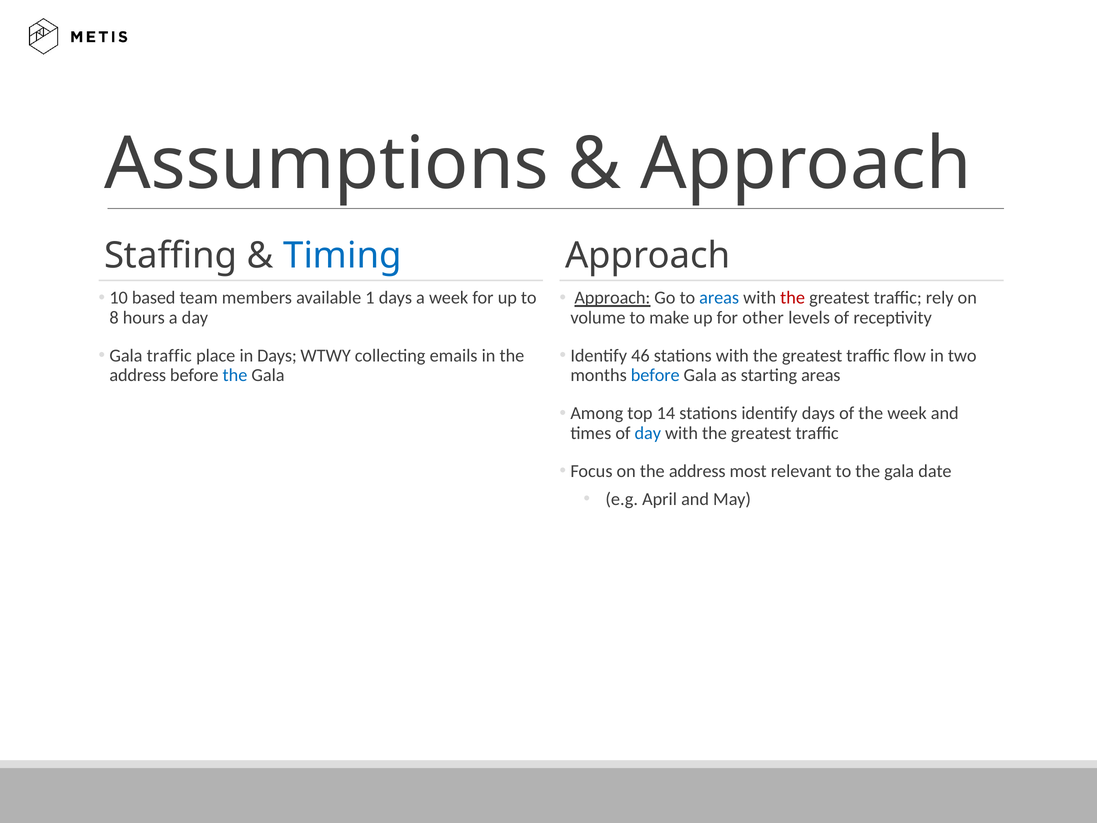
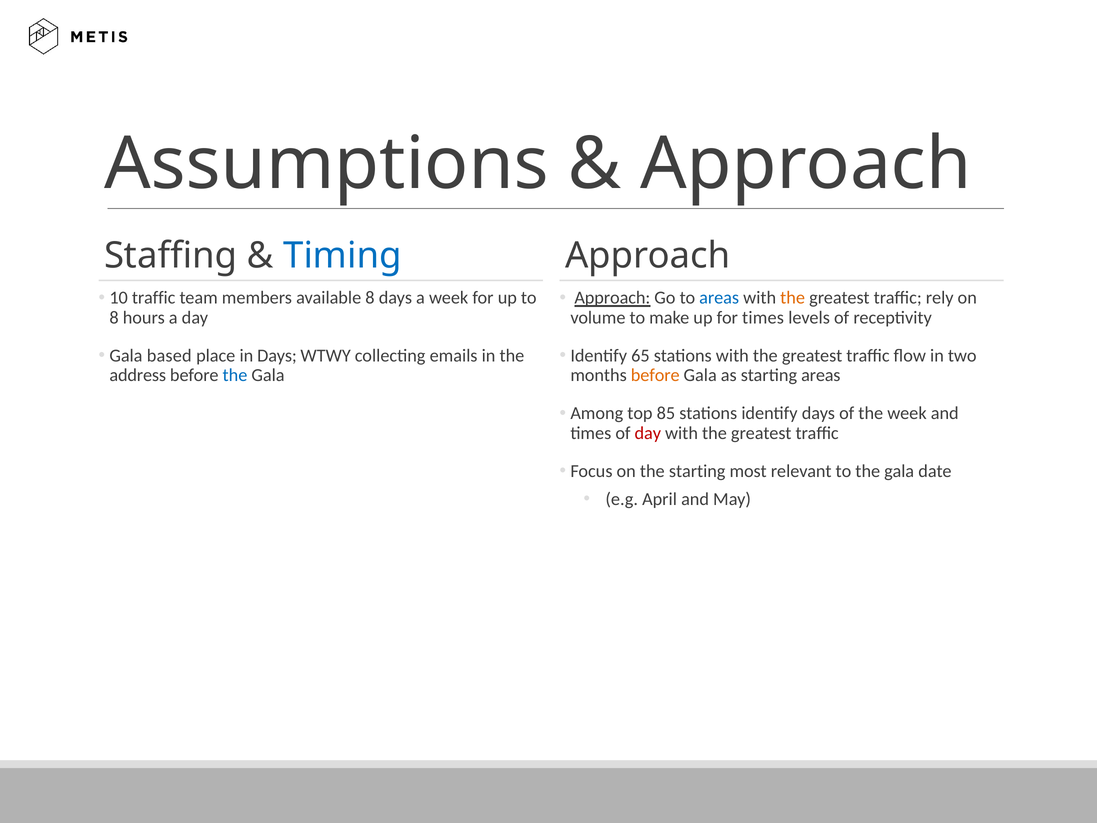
based at (154, 298): based -> traffic
available 1: 1 -> 8
the at (793, 298) colour: red -> orange
for other: other -> times
Gala traffic: traffic -> based
46: 46 -> 65
before at (655, 375) colour: blue -> orange
14: 14 -> 85
day at (648, 433) colour: blue -> red
on the address: address -> starting
